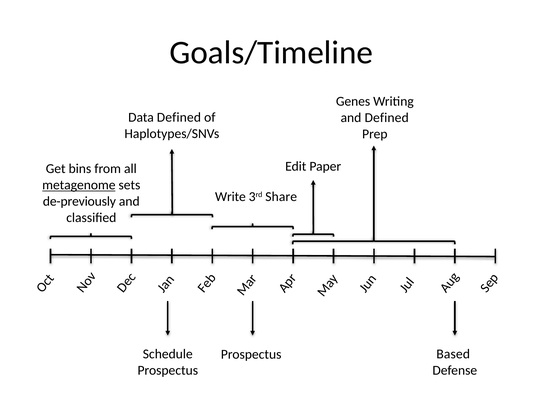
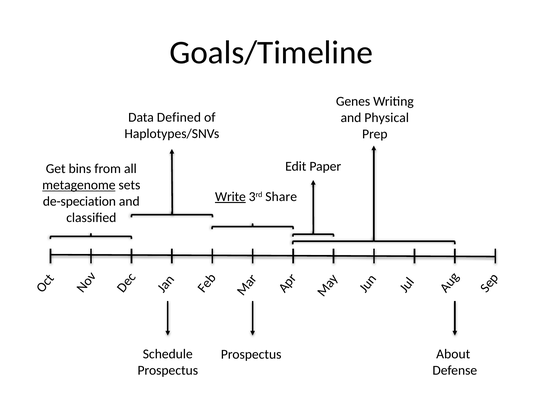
and Defined: Defined -> Physical
Write underline: none -> present
de-previously: de-previously -> de-speciation
Based: Based -> About
